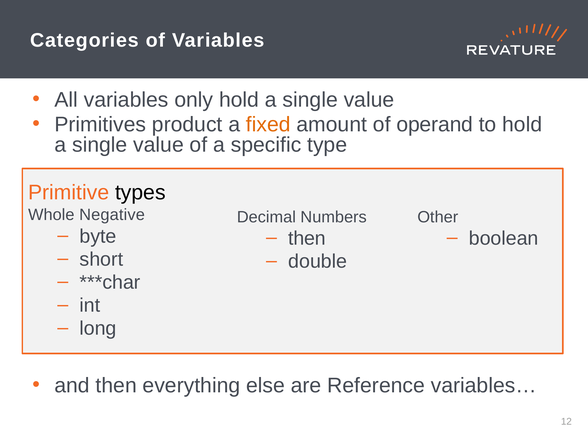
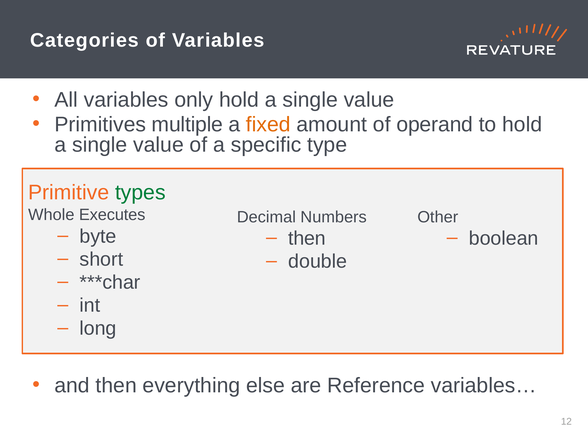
product: product -> multiple
types colour: black -> green
Negative: Negative -> Executes
